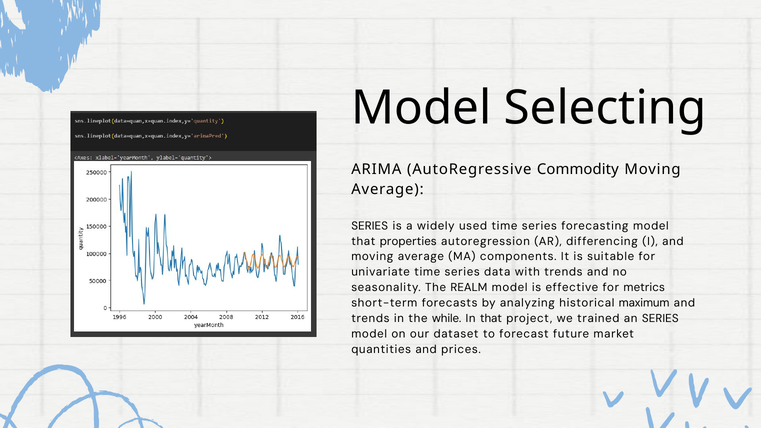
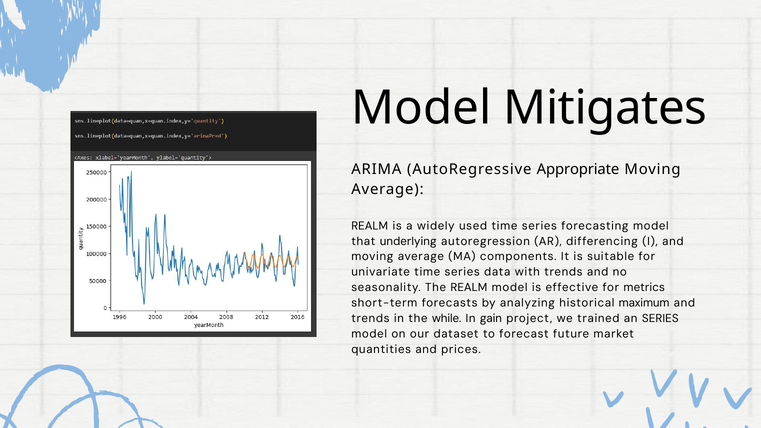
Selecting: Selecting -> Mitigates
Commodity: Commodity -> Appropriate
SERIES at (370, 226): SERIES -> REALM
properties: properties -> underlying
In that: that -> gain
